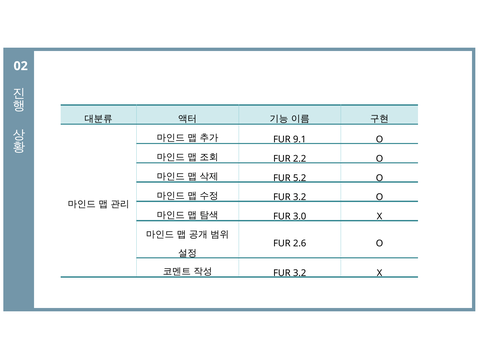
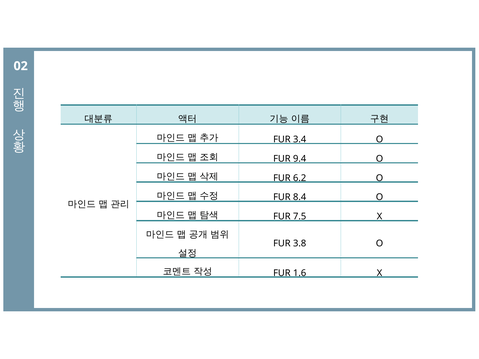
9.1: 9.1 -> 3.4
2.2: 2.2 -> 9.4
5.2: 5.2 -> 6.2
3.2 at (300, 197): 3.2 -> 8.4
3.0: 3.0 -> 7.5
2.6: 2.6 -> 3.8
3.2 at (300, 273): 3.2 -> 1.6
